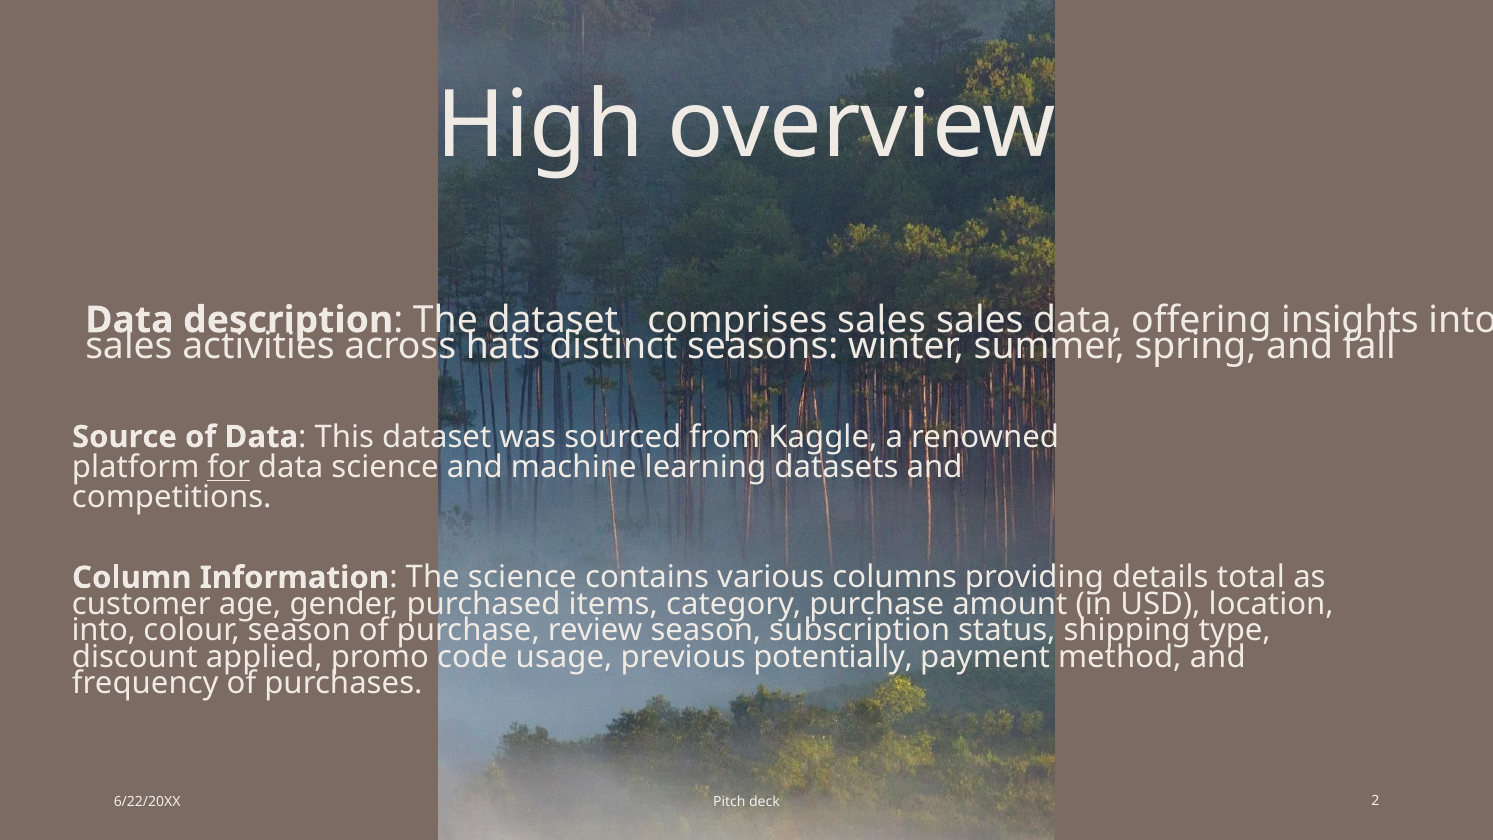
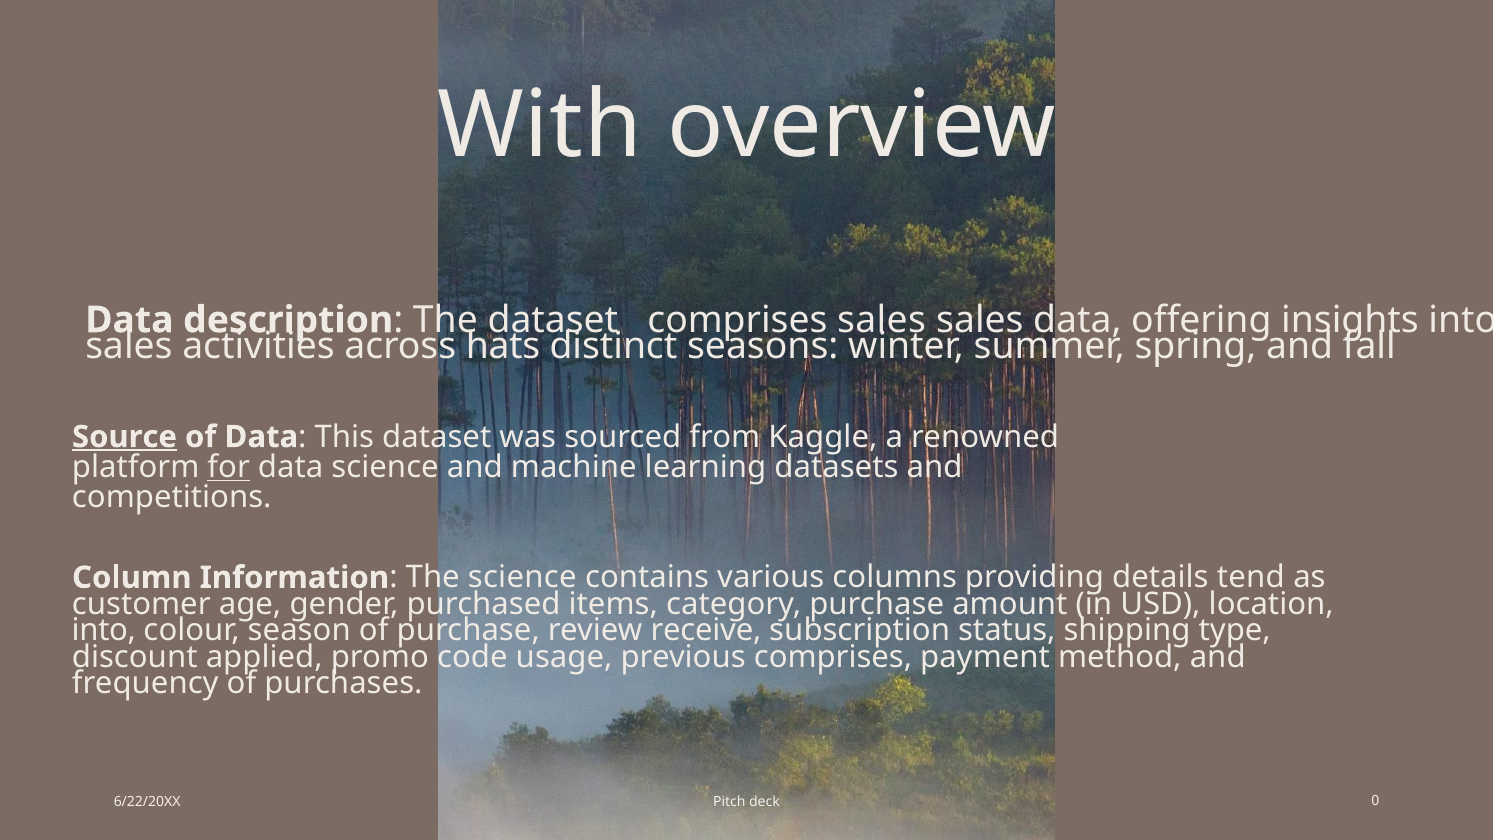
High: High -> With
Source underline: none -> present
total: total -> tend
review season: season -> receive
previous potentially: potentially -> comprises
2: 2 -> 0
